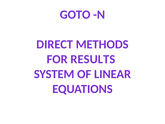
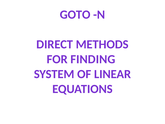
RESULTS: RESULTS -> FINDING
